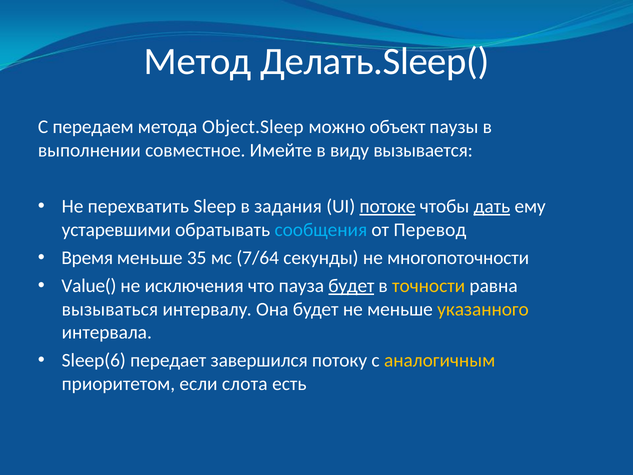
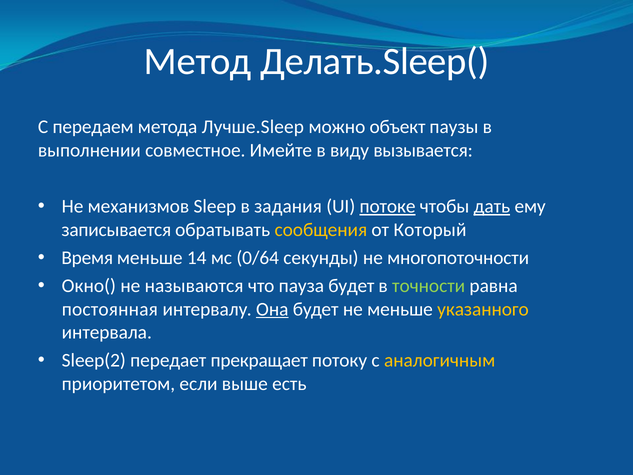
Object.Sleep: Object.Sleep -> Лучше.Sleep
перехватить: перехватить -> механизмов
устаревшими: устаревшими -> записывается
сообщения colour: light blue -> yellow
Перевод: Перевод -> Который
35: 35 -> 14
7/64: 7/64 -> 0/64
Value(: Value( -> Окно(
исключения: исключения -> называются
будет at (351, 286) underline: present -> none
точности colour: yellow -> light green
вызываться: вызываться -> постоянная
Она underline: none -> present
Sleep(6: Sleep(6 -> Sleep(2
завершился: завершился -> прекращает
слота: слота -> выше
